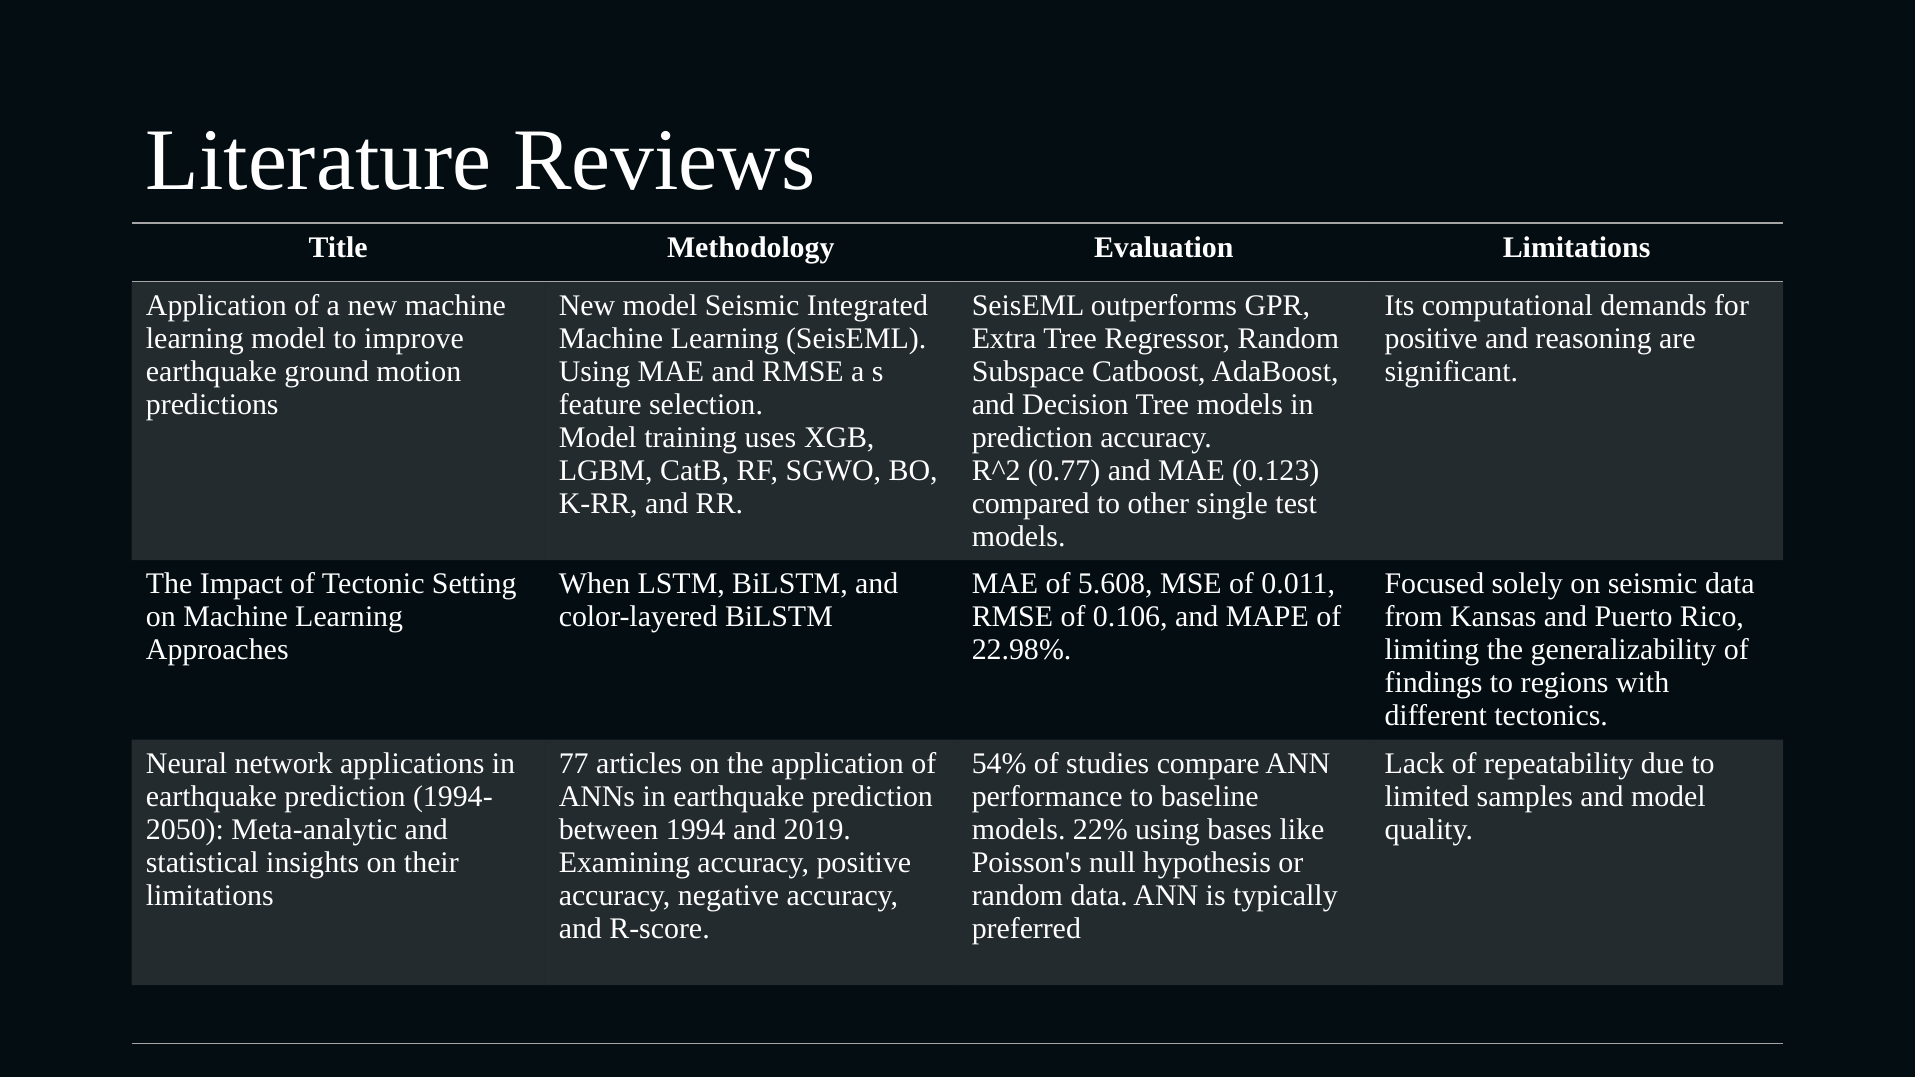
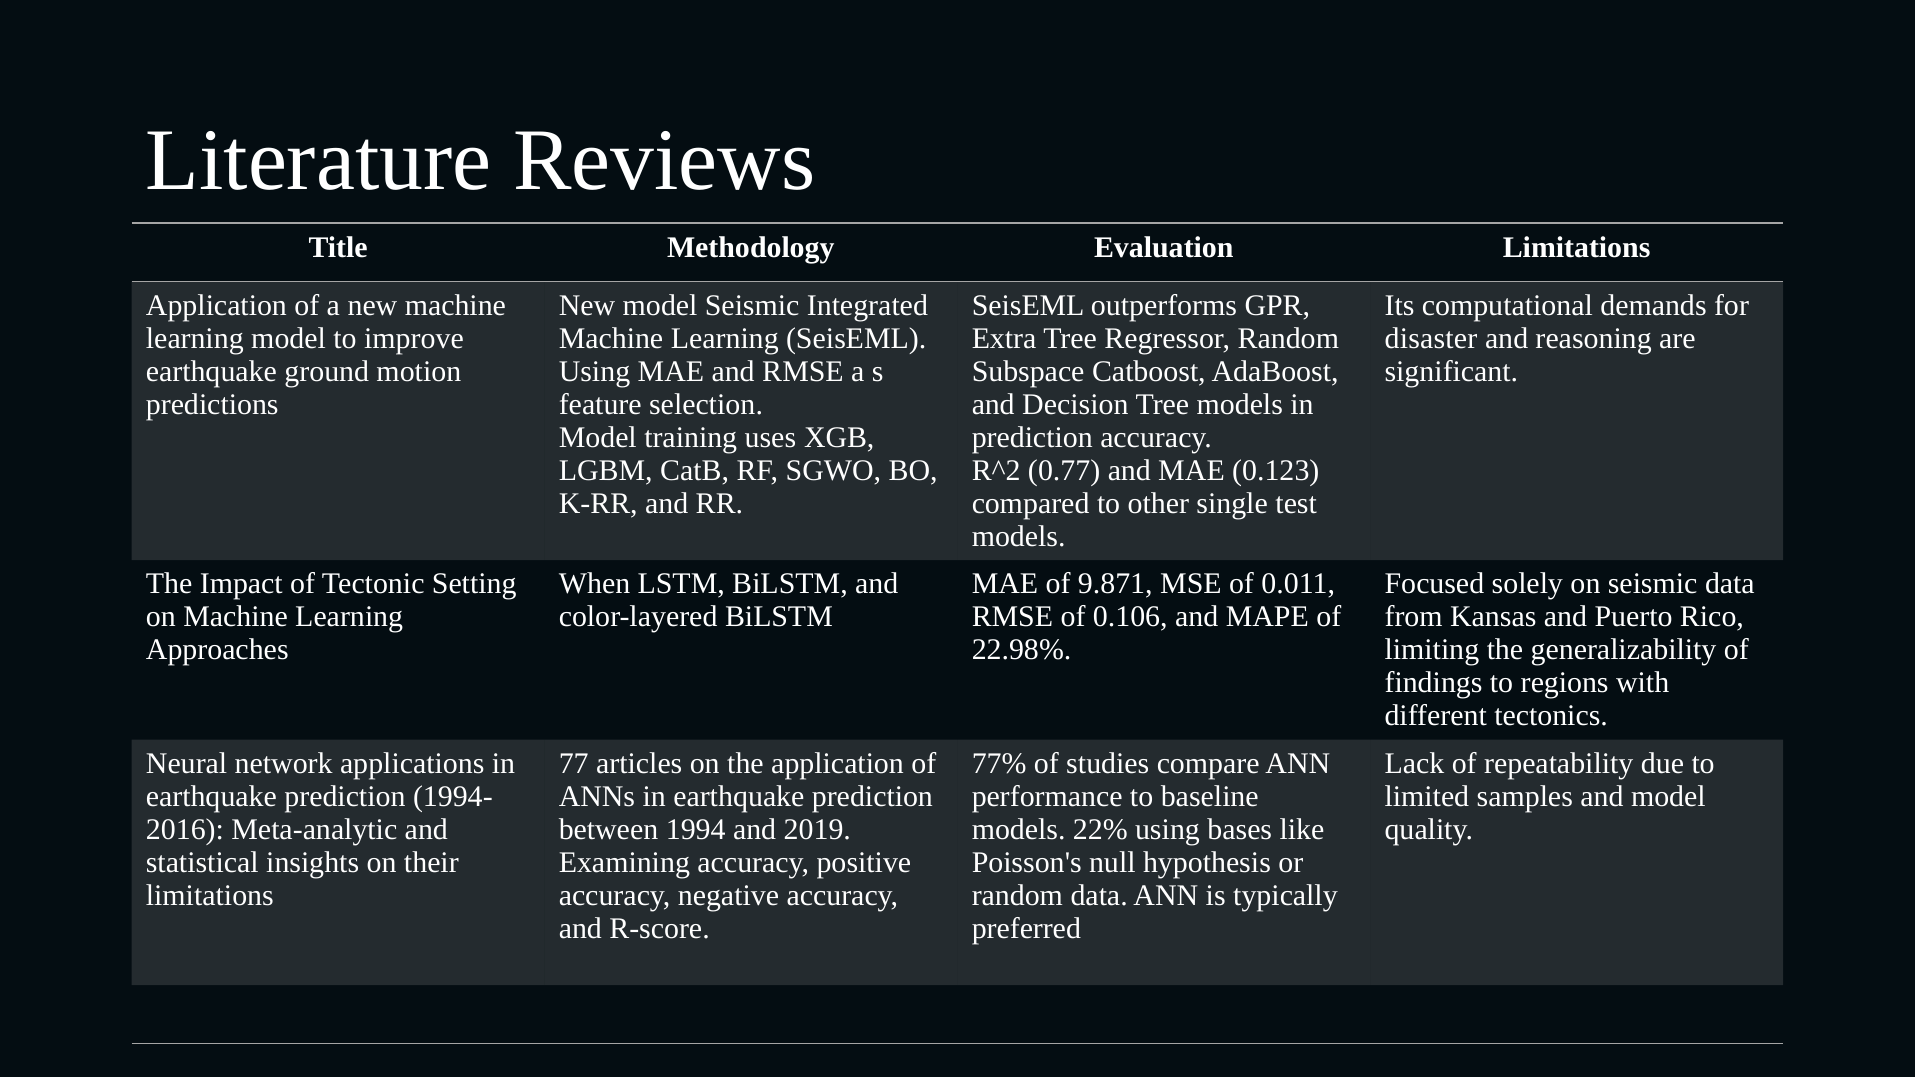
positive at (1431, 339): positive -> disaster
5.608: 5.608 -> 9.871
54%: 54% -> 77%
2050: 2050 -> 2016
